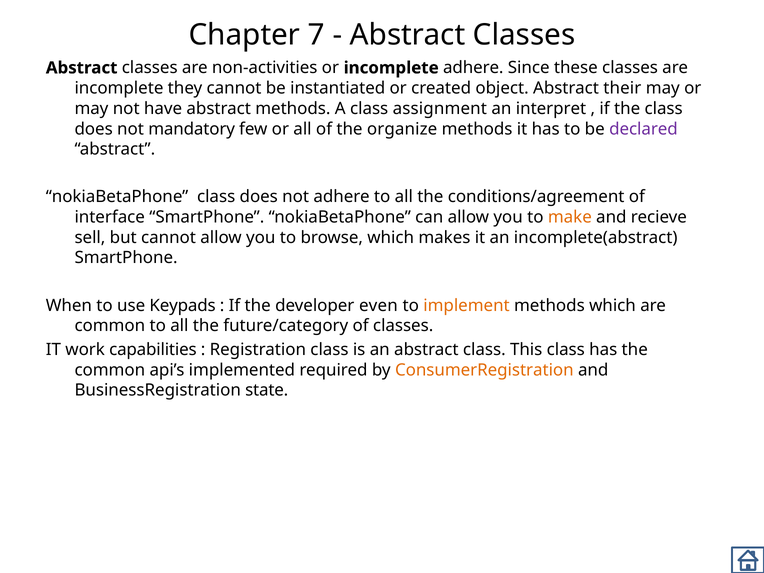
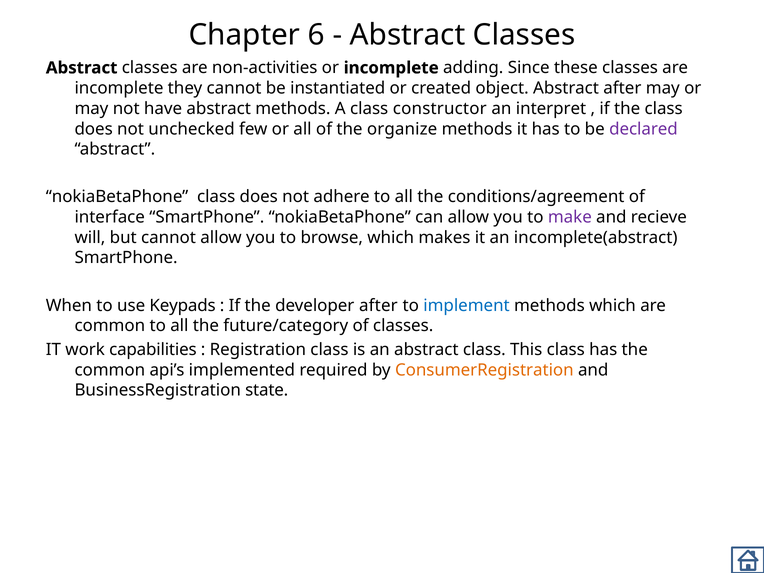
7: 7 -> 6
incomplete adhere: adhere -> adding
Abstract their: their -> after
assignment: assignment -> constructor
mandatory: mandatory -> unchecked
make colour: orange -> purple
sell: sell -> will
developer even: even -> after
implement colour: orange -> blue
